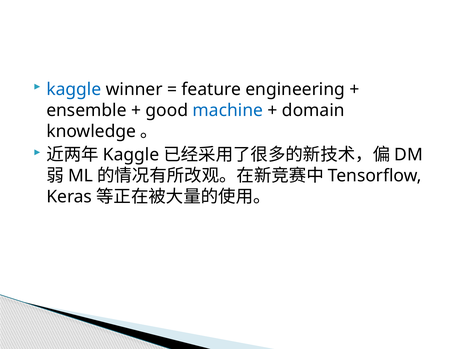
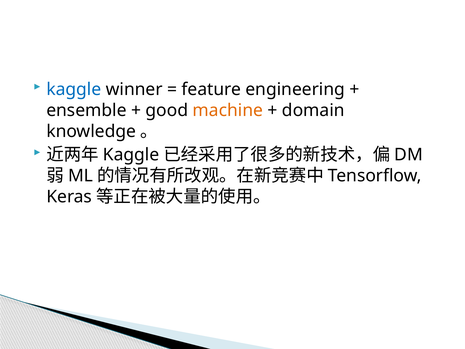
machine colour: blue -> orange
